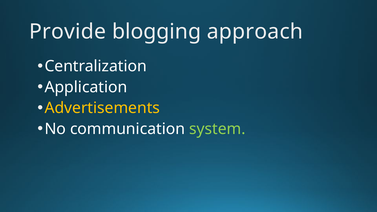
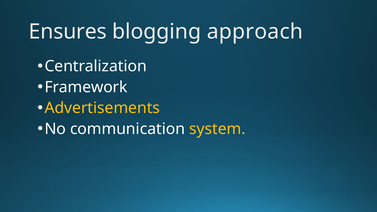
Provide: Provide -> Ensures
Application: Application -> Framework
system colour: light green -> yellow
